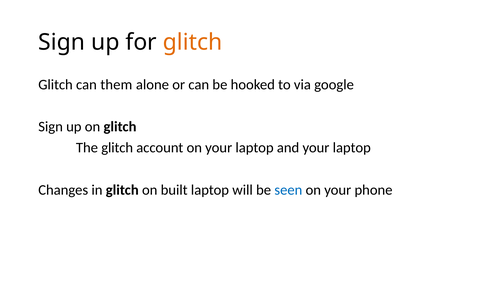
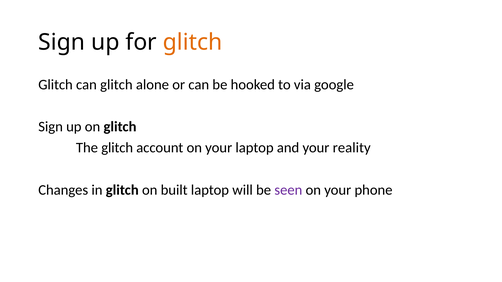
can them: them -> glitch
and your laptop: laptop -> reality
seen colour: blue -> purple
